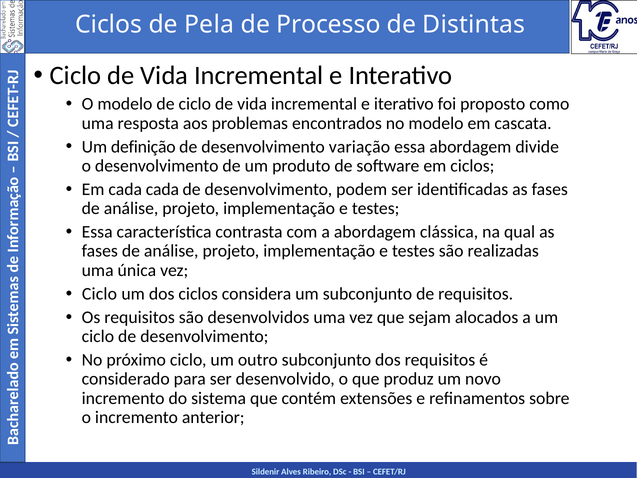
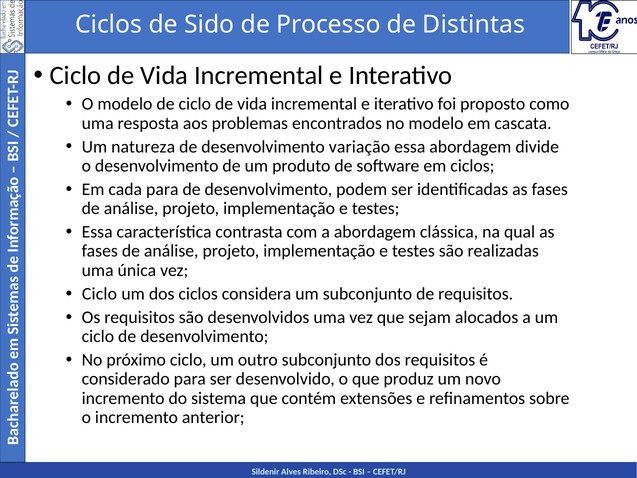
Pela: Pela -> Sido
definição: definição -> natureza
cada cada: cada -> para
